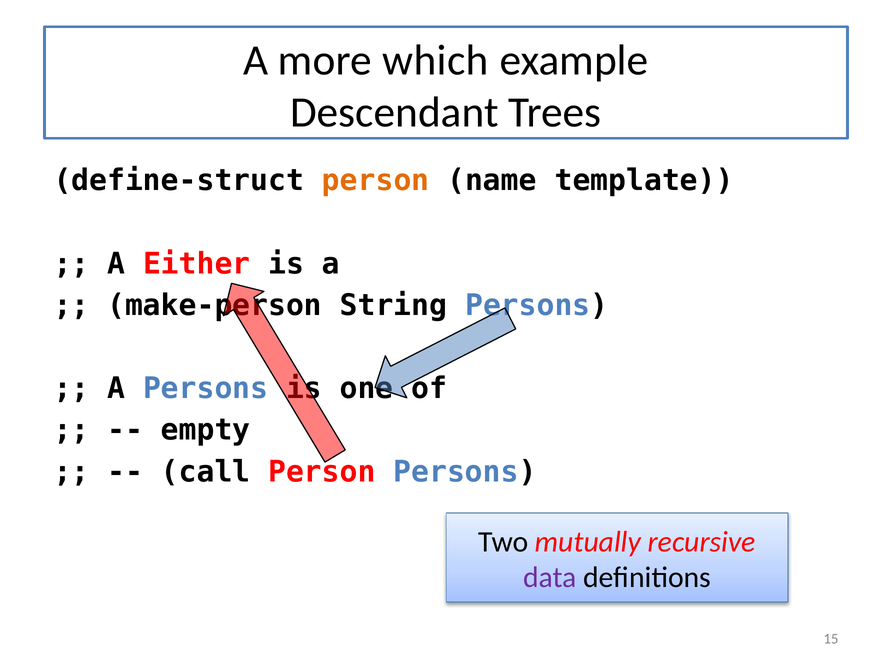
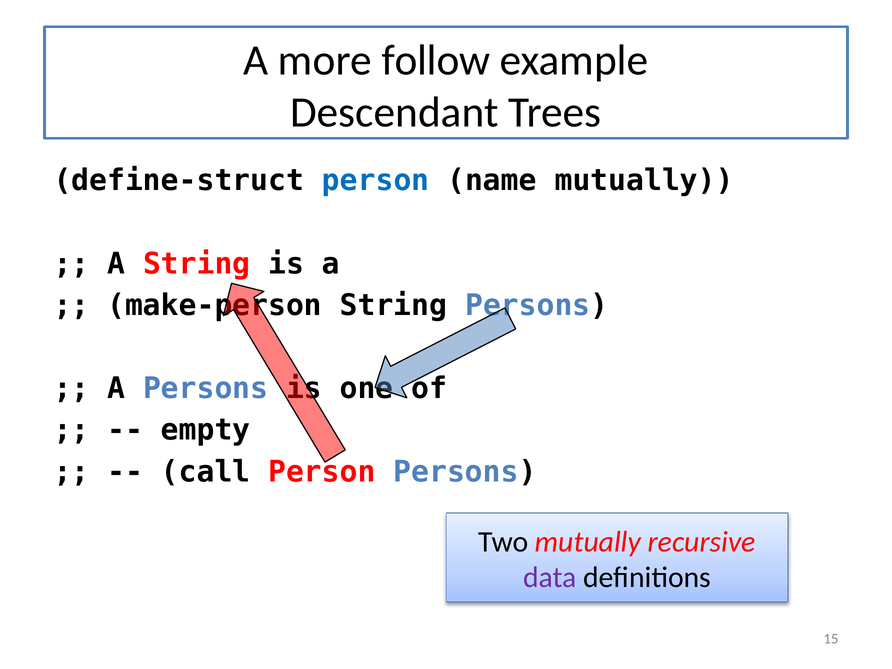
which: which -> follow
person at (376, 180) colour: orange -> blue
name template: template -> mutually
A Either: Either -> String
